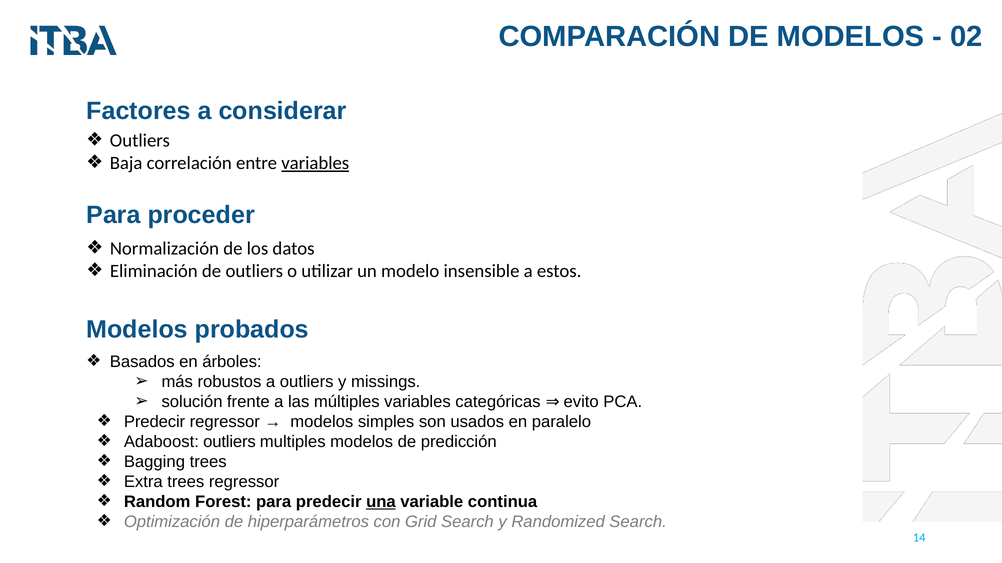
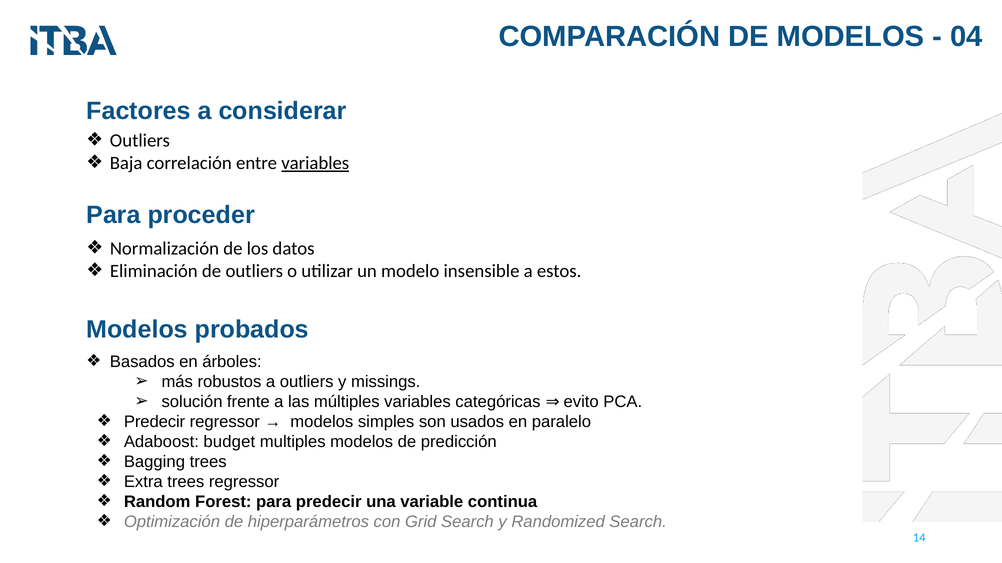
02: 02 -> 04
Adaboost outliers: outliers -> budget
una underline: present -> none
